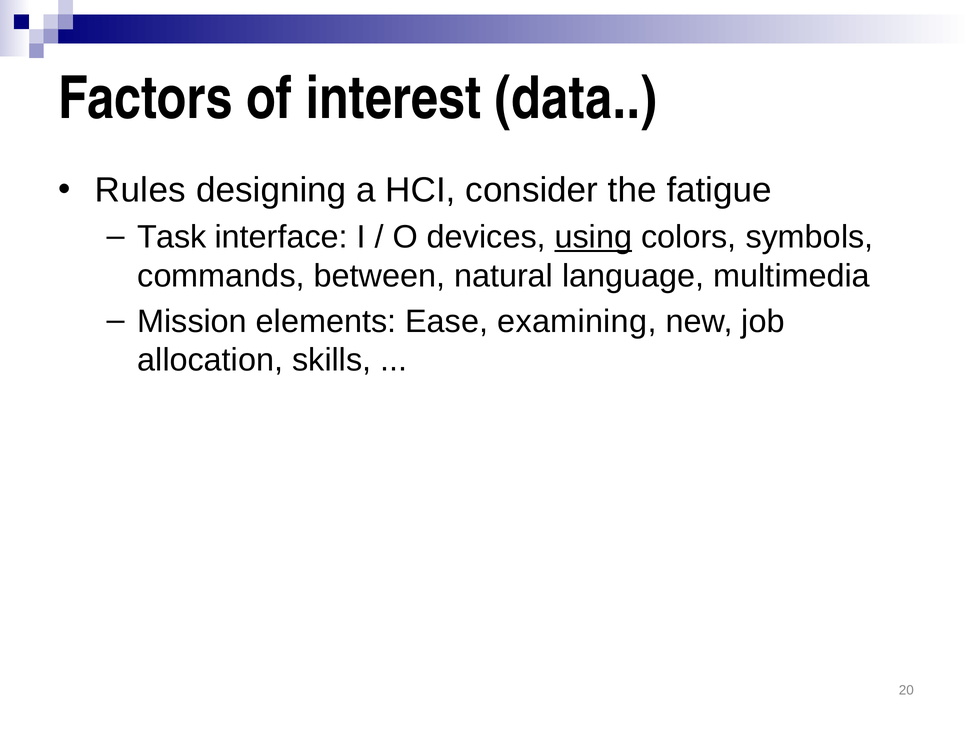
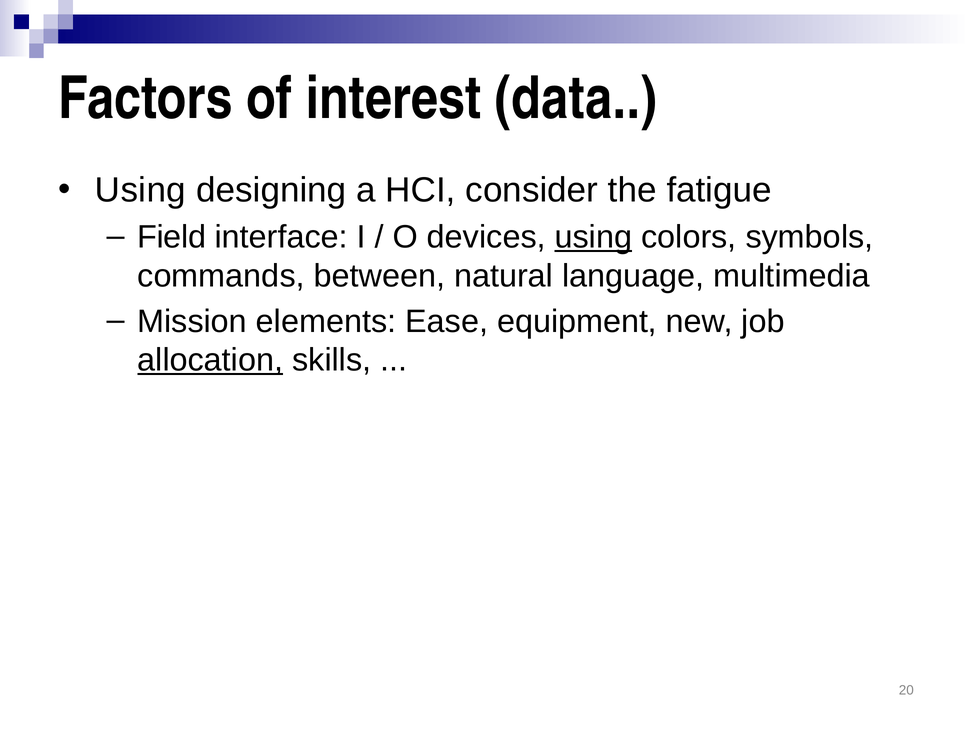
Rules at (140, 190): Rules -> Using
Task: Task -> Field
examining: examining -> equipment
allocation underline: none -> present
